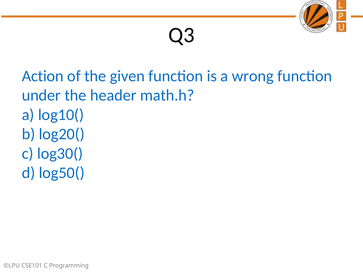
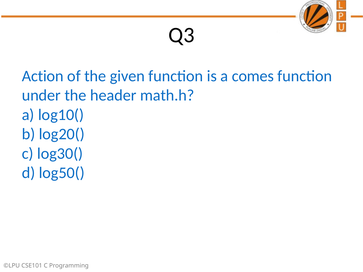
wrong: wrong -> comes
